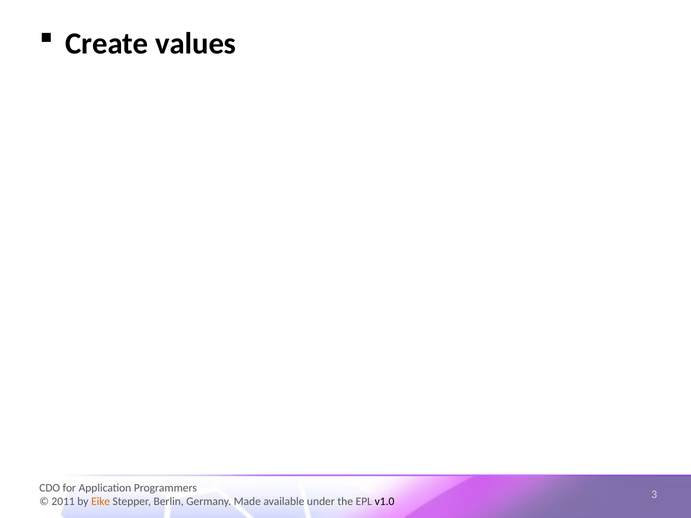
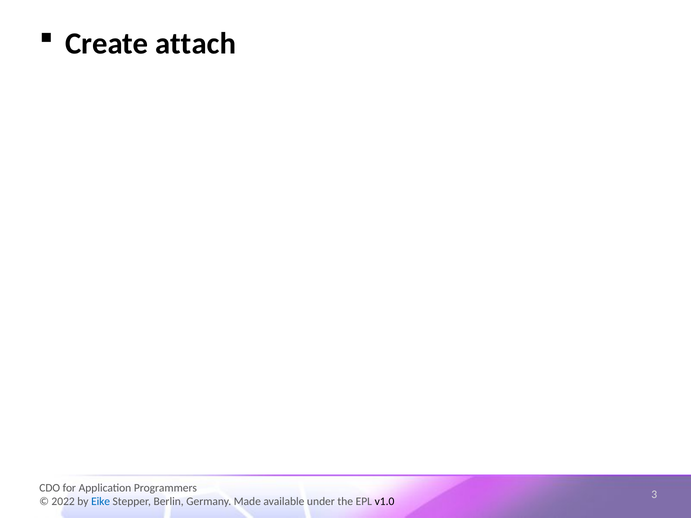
values: values -> attach
2011: 2011 -> 2022
Eike colour: orange -> blue
